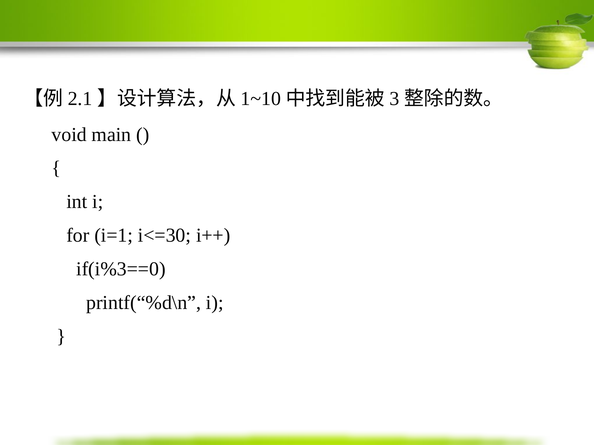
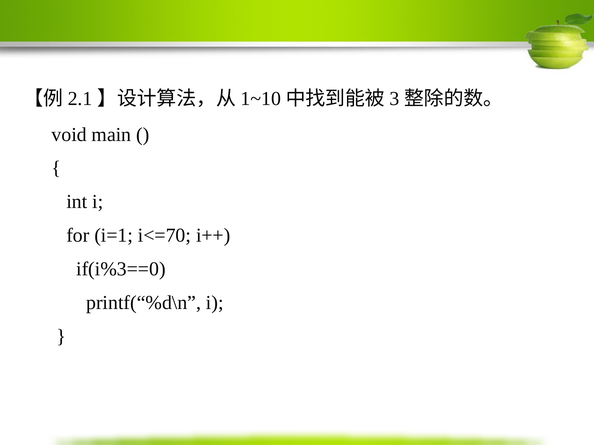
i<=30: i<=30 -> i<=70
